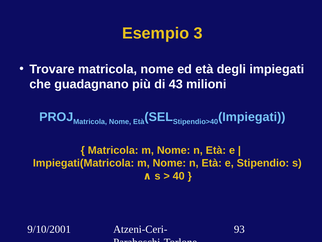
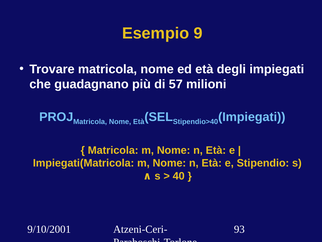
Esempio 3: 3 -> 9
43: 43 -> 57
